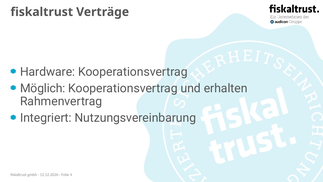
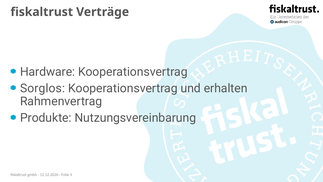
Möglich: Möglich -> Sorglos
Integriert: Integriert -> Produkte
